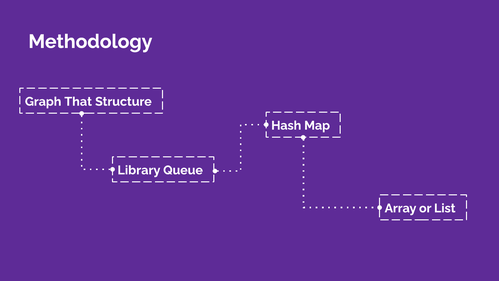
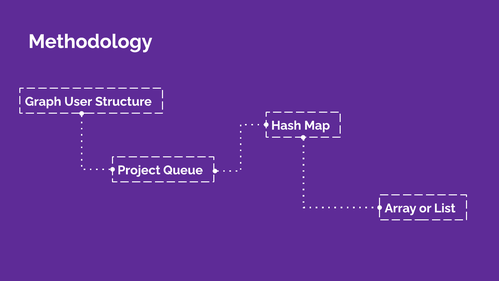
That: That -> User
Library: Library -> Project
